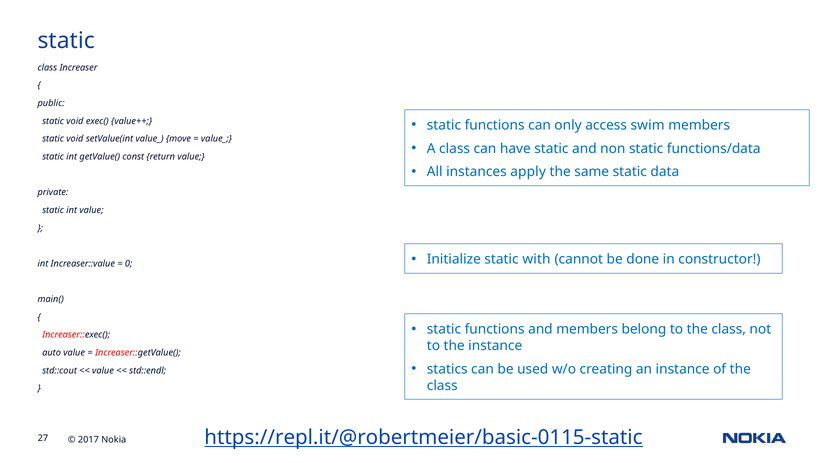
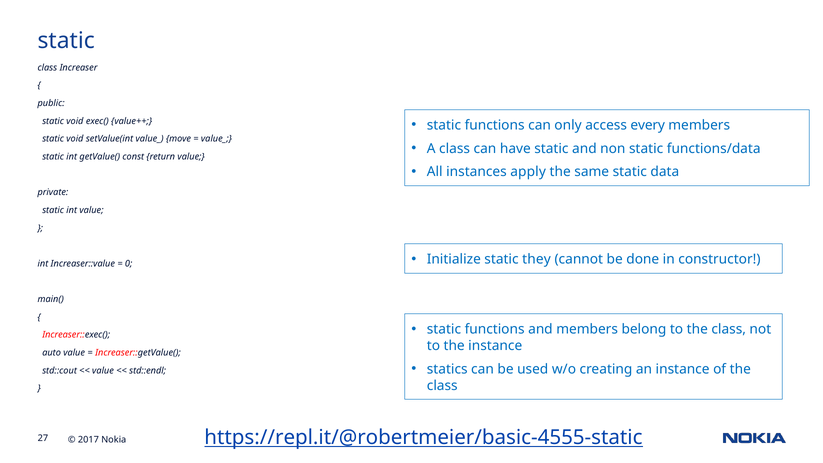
swim: swim -> every
with: with -> they
https://repl.it/@robertmeier/basic-0115-static: https://repl.it/@robertmeier/basic-0115-static -> https://repl.it/@robertmeier/basic-4555-static
